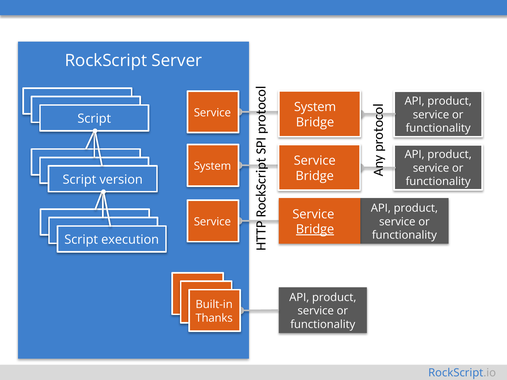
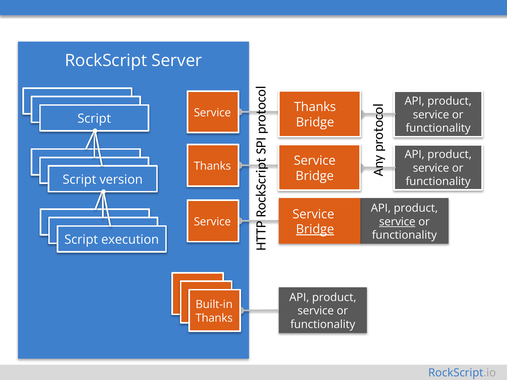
System at (315, 107): System -> Thanks
System at (212, 166): System -> Thanks
service at (397, 222) underline: none -> present
